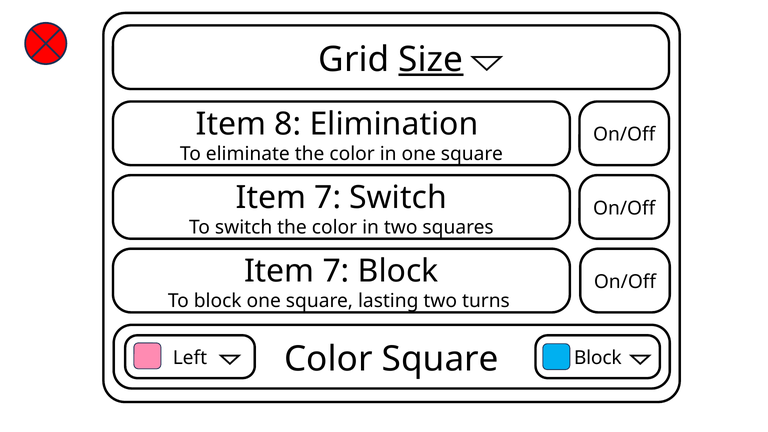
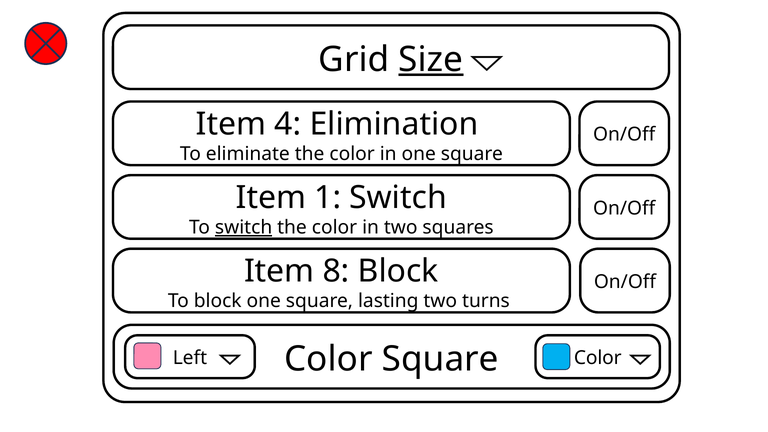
8: 8 -> 4
7 at (328, 198): 7 -> 1
switch at (244, 227) underline: none -> present
7 at (336, 271): 7 -> 8
Left Block: Block -> Color
